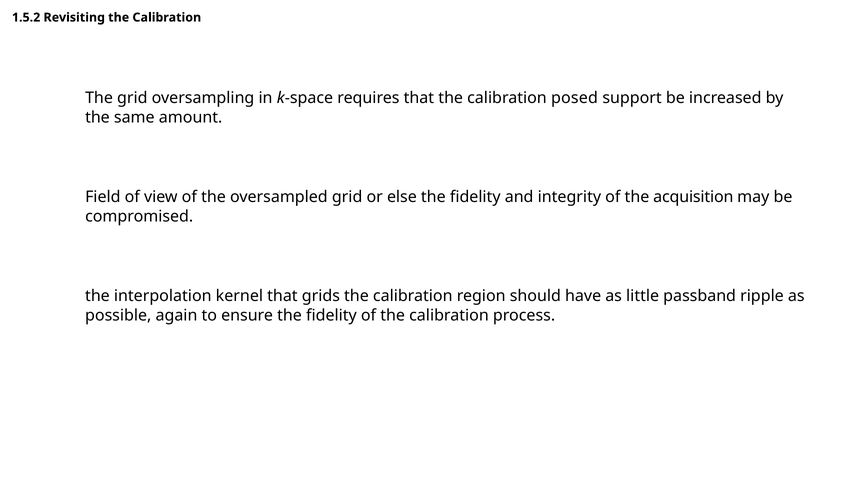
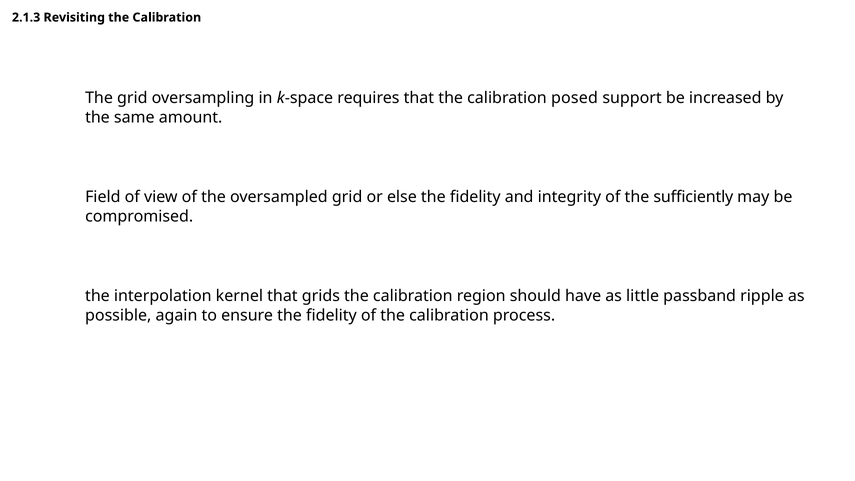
1.5.2: 1.5.2 -> 2.1.3
acquisition: acquisition -> sufficiently
